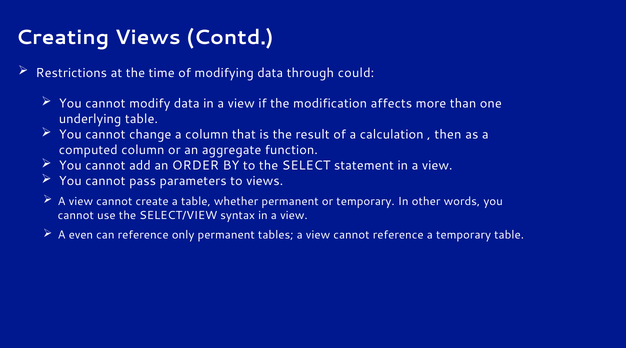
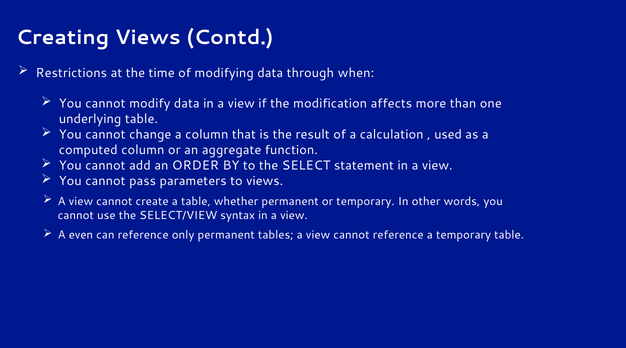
could: could -> when
then: then -> used
